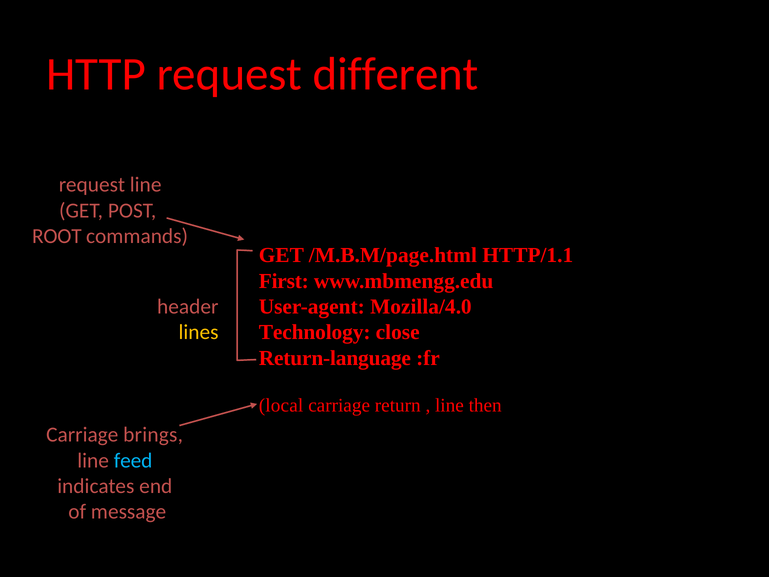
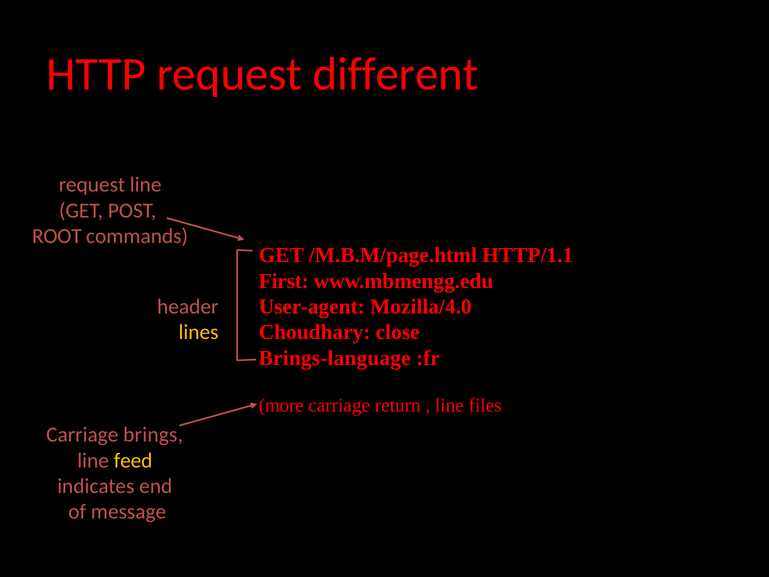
Technology: Technology -> Choudhary
Return-language: Return-language -> Brings-language
local: local -> more
then: then -> files
feed colour: light blue -> yellow
